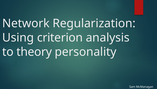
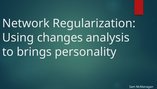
criterion: criterion -> changes
theory: theory -> brings
